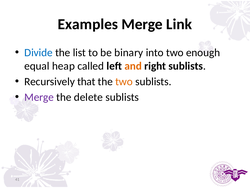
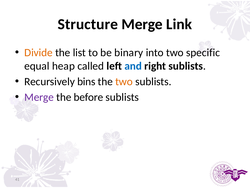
Examples: Examples -> Structure
Divide colour: blue -> orange
enough: enough -> specific
and colour: orange -> blue
that: that -> bins
delete: delete -> before
